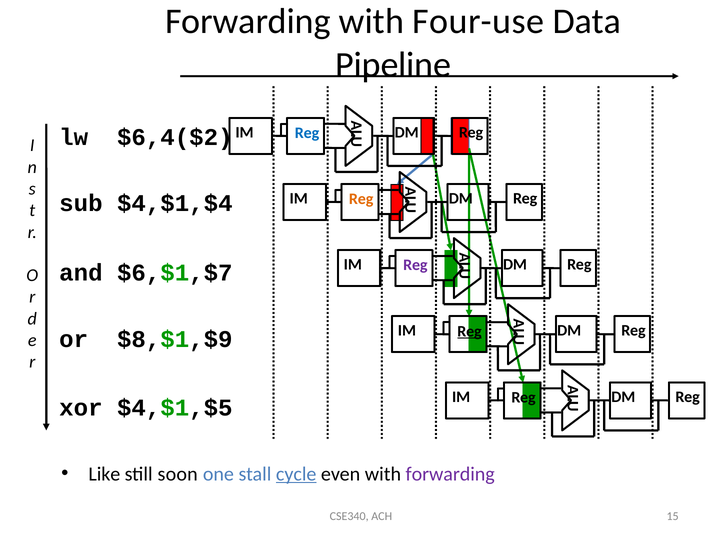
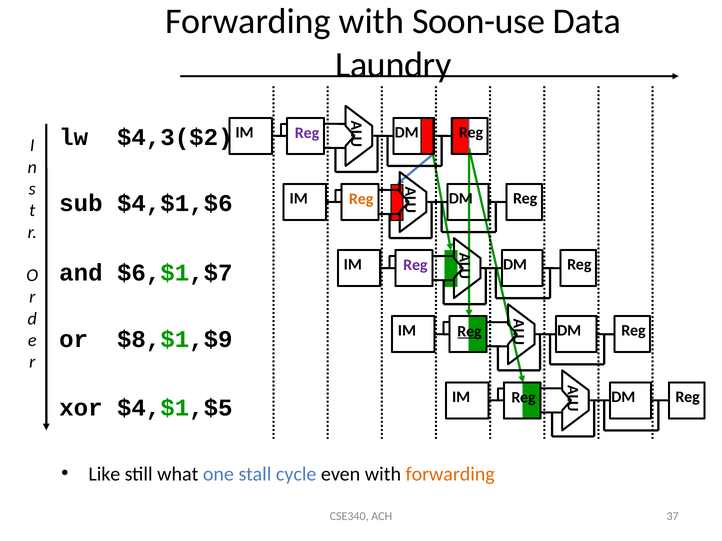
Four-use: Four-use -> Soon-use
Pipeline: Pipeline -> Laundry
Reg at (307, 133) colour: blue -> purple
$6,4($2: $6,4($2 -> $4,3($2
$4,$1,$4: $4,$1,$4 -> $4,$1,$6
soon: soon -> what
cycle underline: present -> none
forwarding at (450, 474) colour: purple -> orange
15: 15 -> 37
